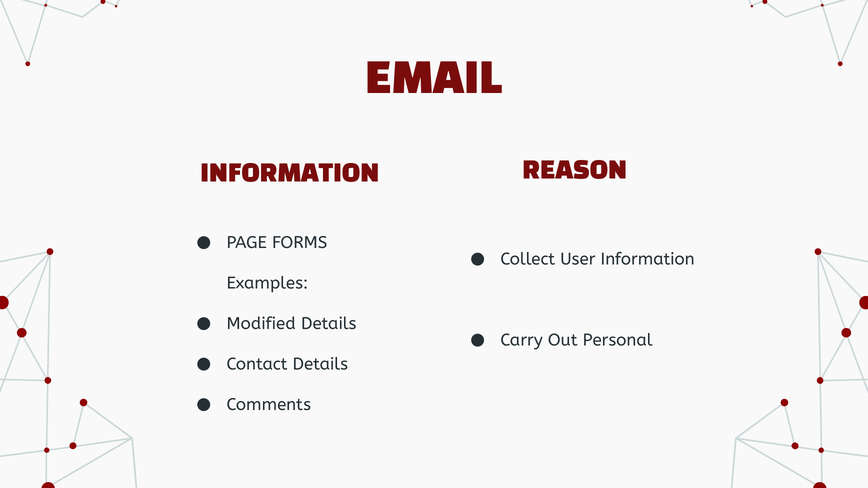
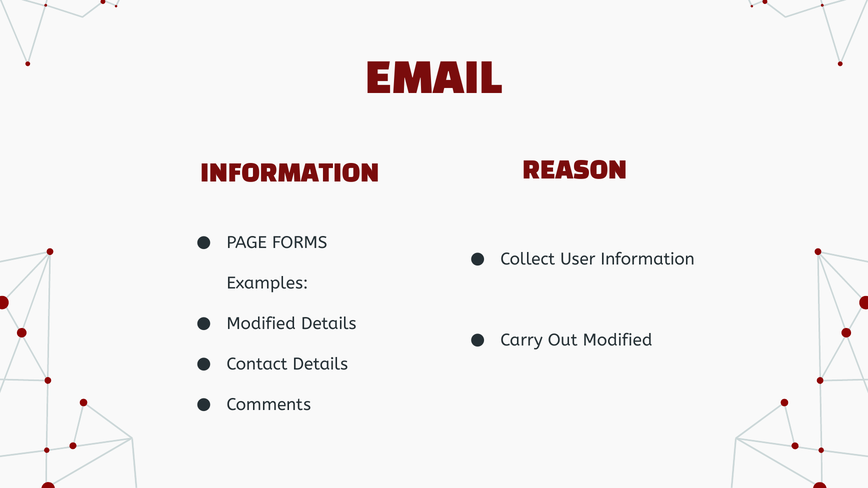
Out Personal: Personal -> Modified
